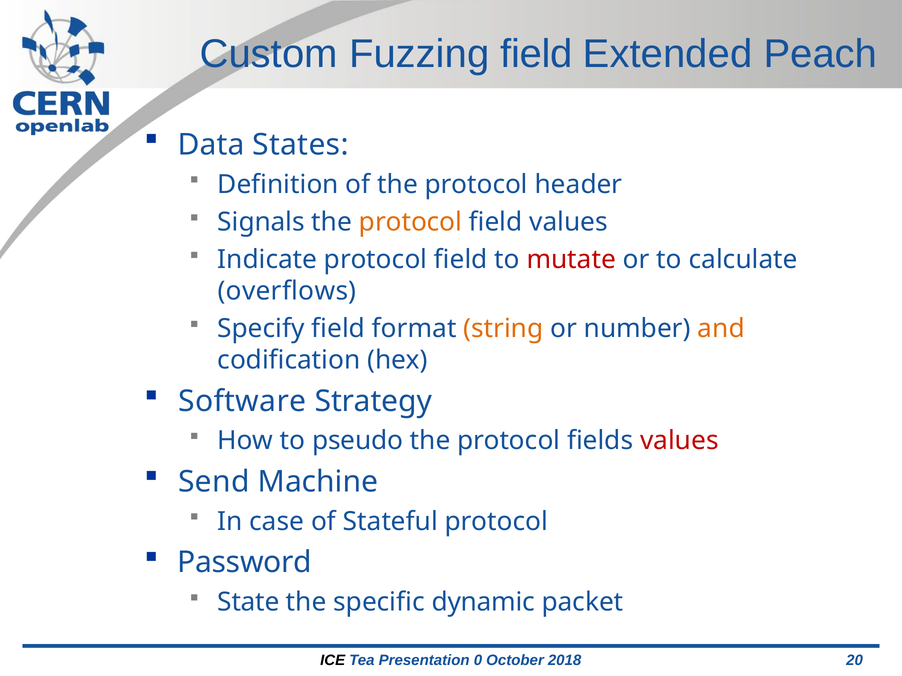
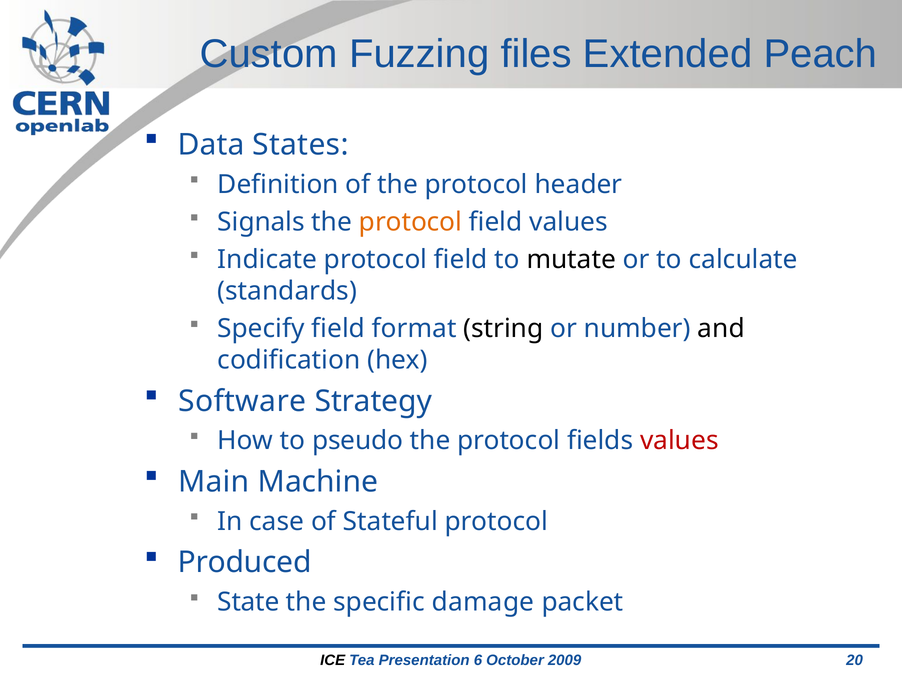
Fuzzing field: field -> files
mutate colour: red -> black
overflows: overflows -> standards
string colour: orange -> black
and colour: orange -> black
Send: Send -> Main
Password: Password -> Produced
dynamic: dynamic -> damage
0: 0 -> 6
2018: 2018 -> 2009
